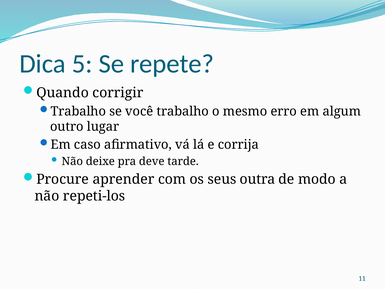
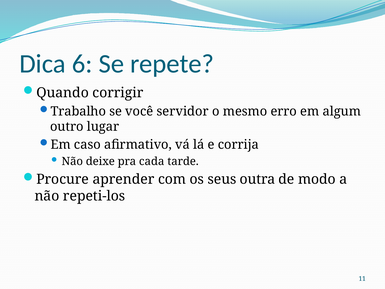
5: 5 -> 6
você trabalho: trabalho -> servidor
deve: deve -> cada
